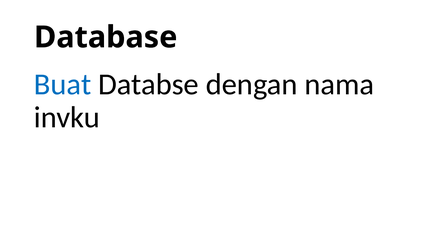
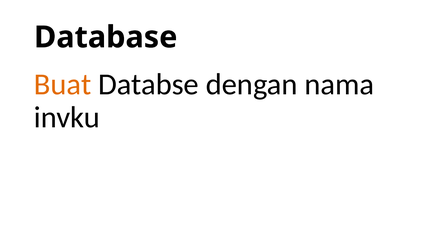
Buat colour: blue -> orange
